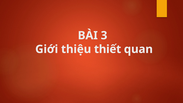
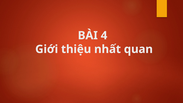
3: 3 -> 4
thiết: thiết -> nhất
